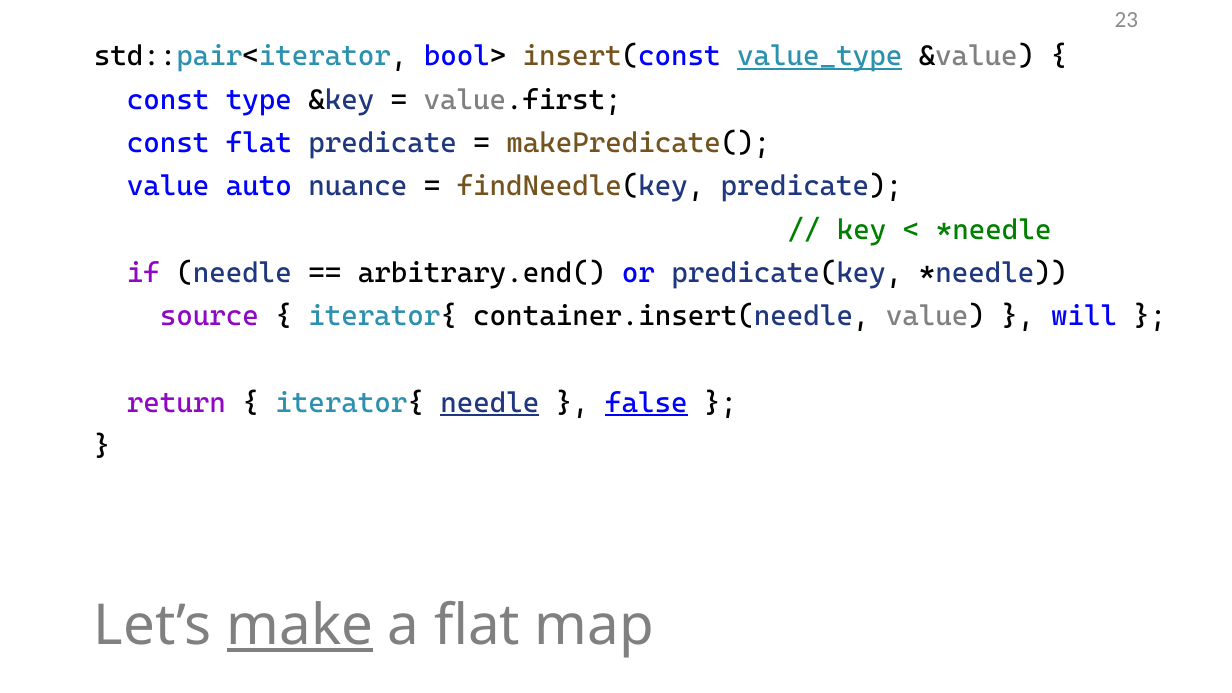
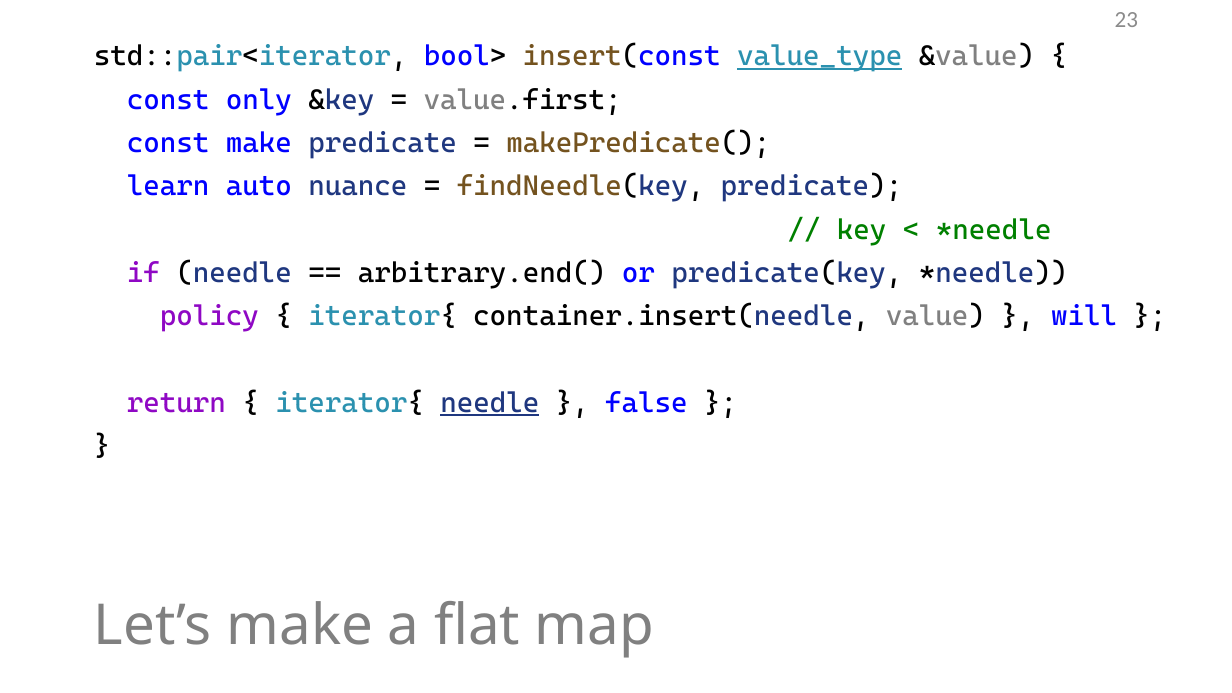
type: type -> only
const flat: flat -> make
value at (168, 186): value -> learn
source: source -> policy
false underline: present -> none
make at (300, 626) underline: present -> none
